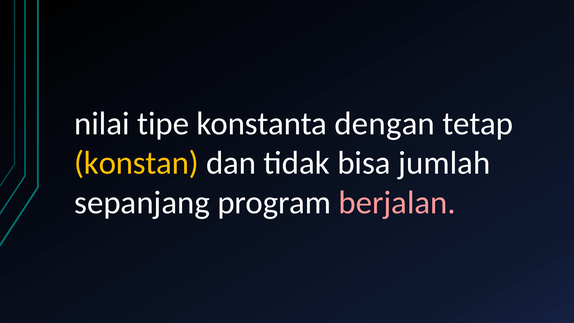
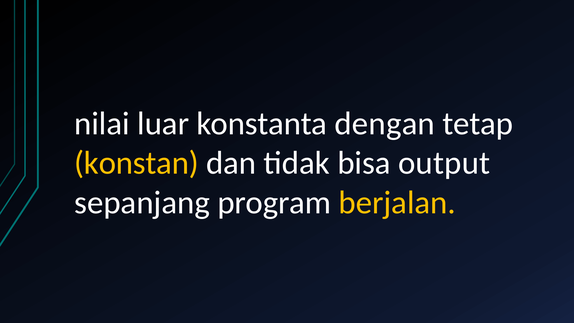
tipe: tipe -> luar
jumlah: jumlah -> output
berjalan colour: pink -> yellow
